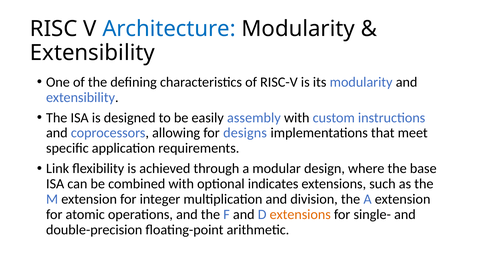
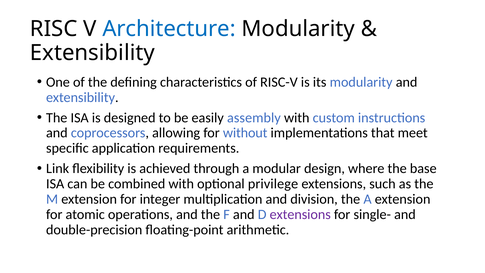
designs: designs -> without
indicates: indicates -> privilege
extensions at (300, 214) colour: orange -> purple
